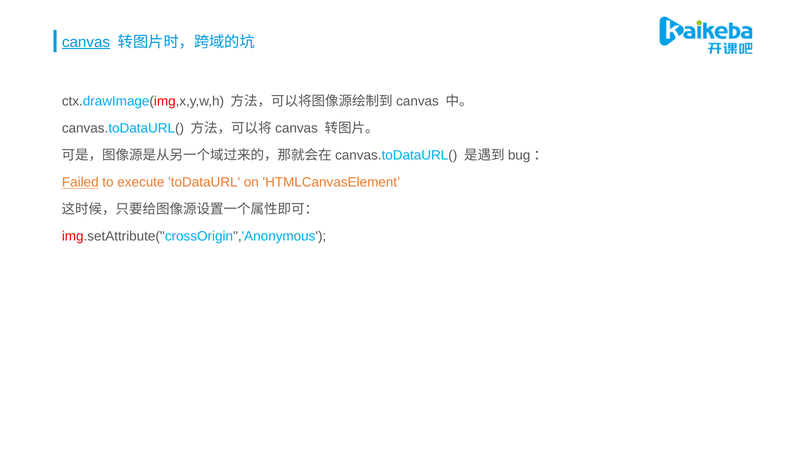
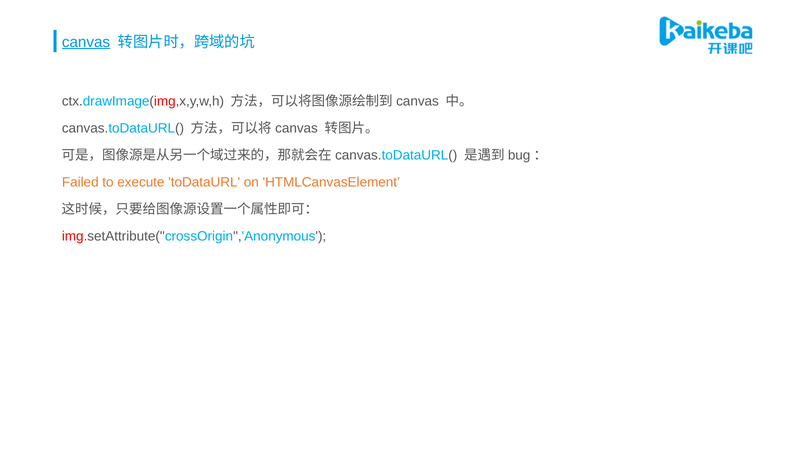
Failed underline: present -> none
